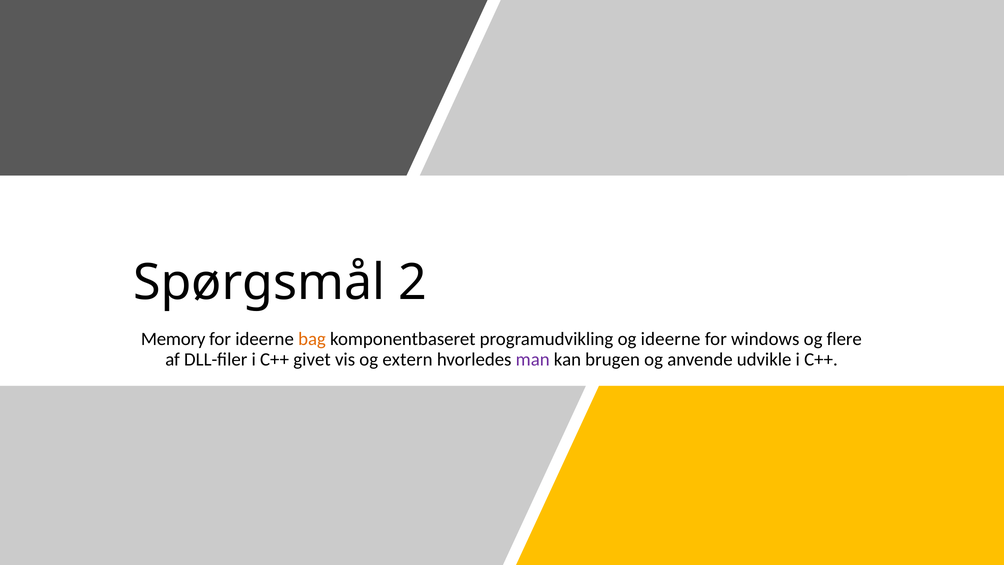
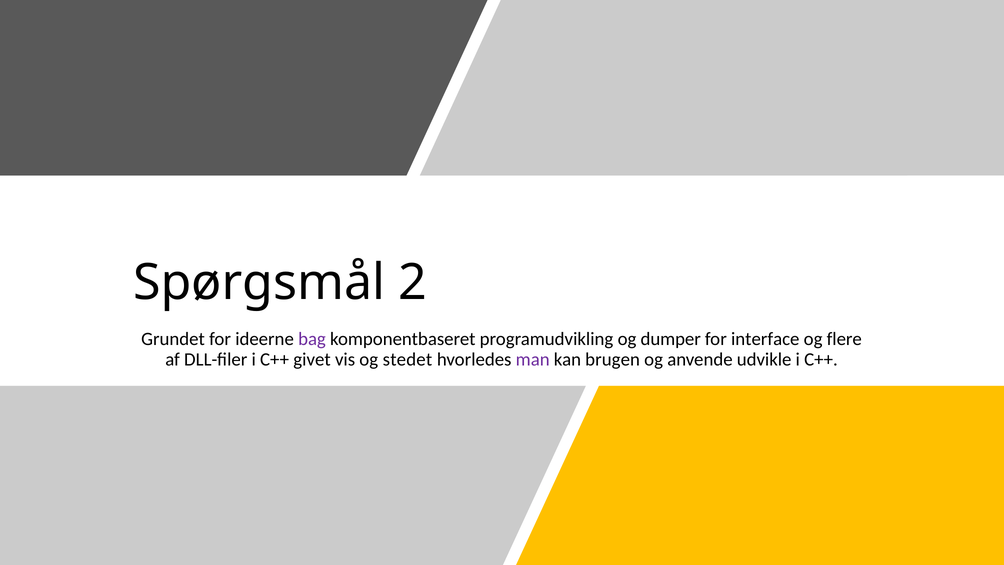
Memory: Memory -> Grundet
bag colour: orange -> purple
og ideerne: ideerne -> dumper
windows: windows -> interface
extern: extern -> stedet
